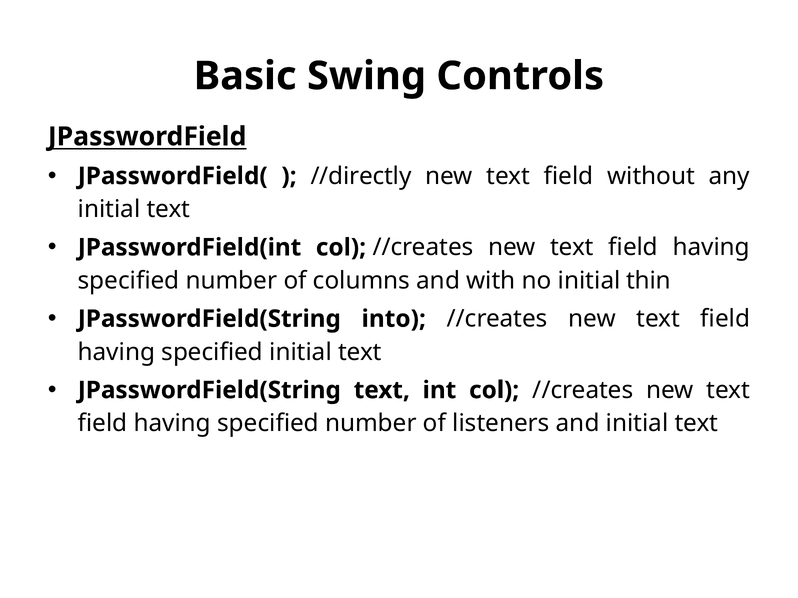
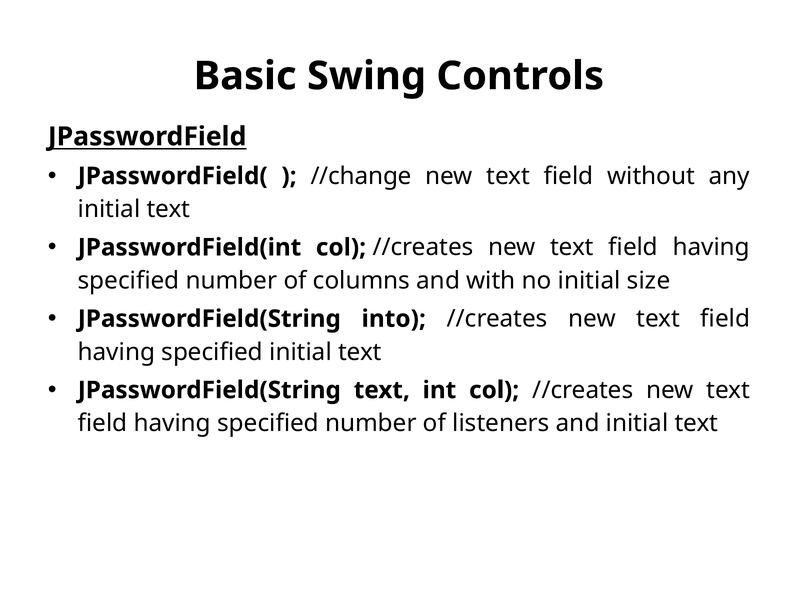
//directly: //directly -> //change
thin: thin -> size
